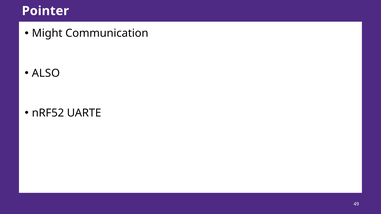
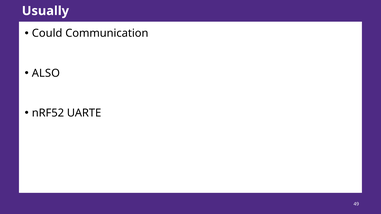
Pointer: Pointer -> Usually
Might: Might -> Could
